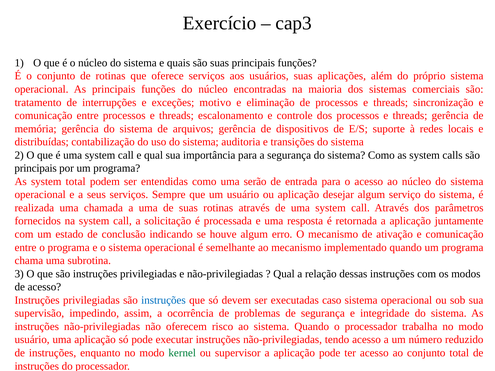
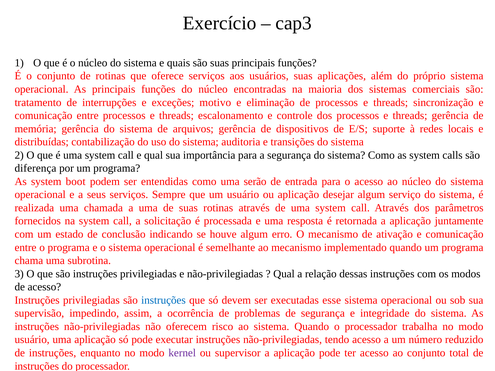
principais at (36, 168): principais -> diferença
system total: total -> boot
caso: caso -> esse
kernel colour: green -> purple
